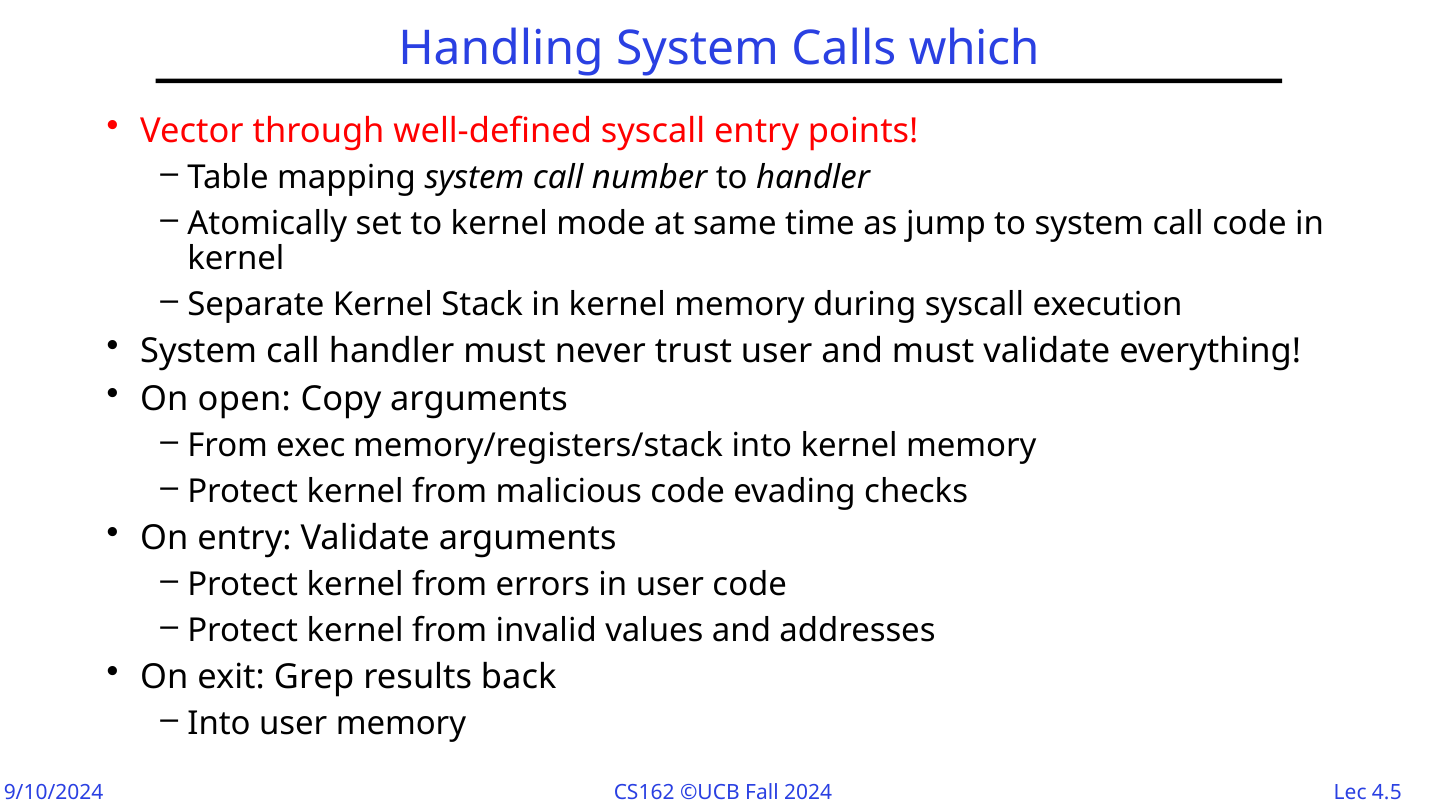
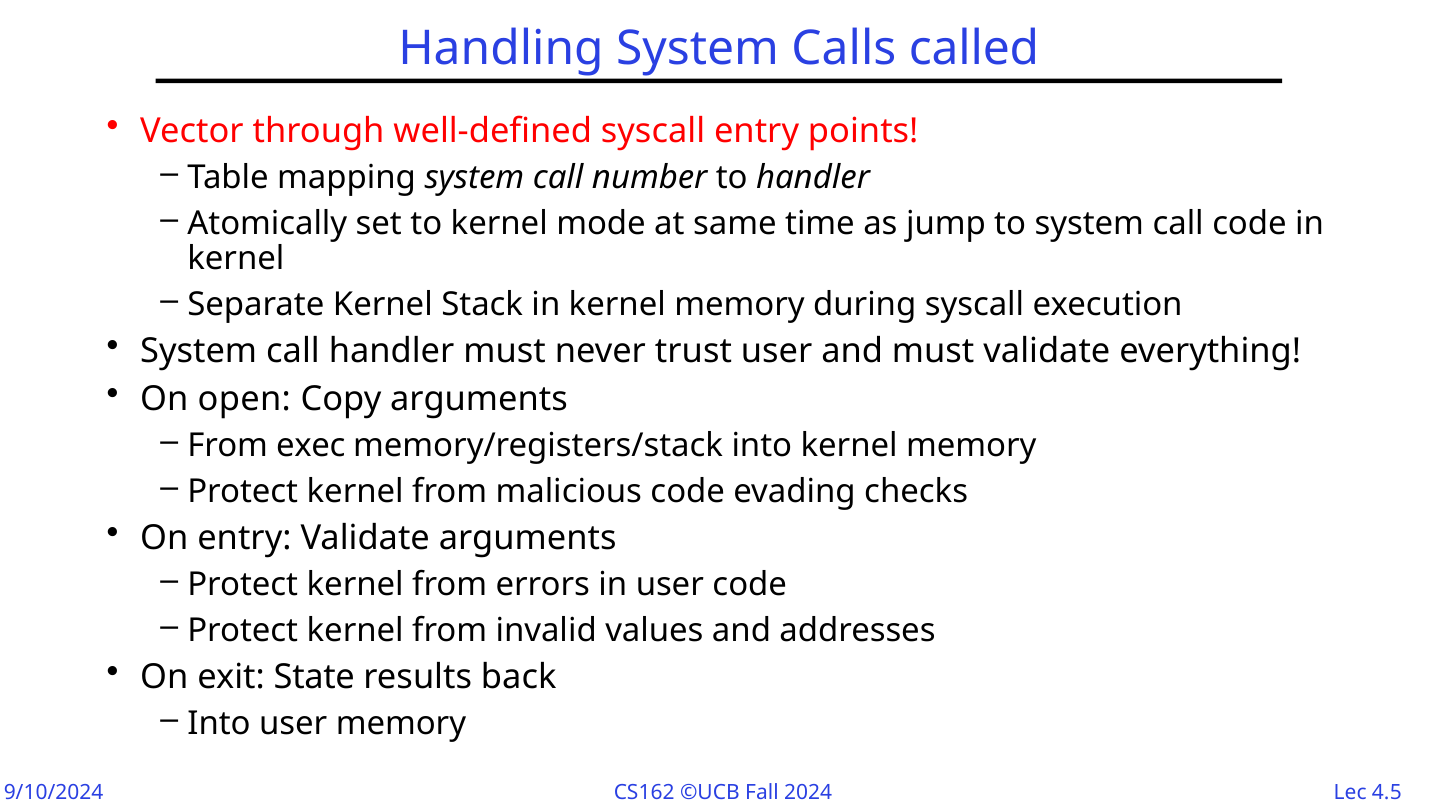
which: which -> called
Grep: Grep -> State
